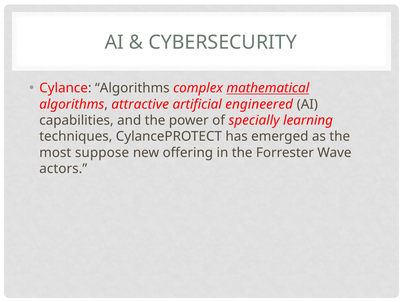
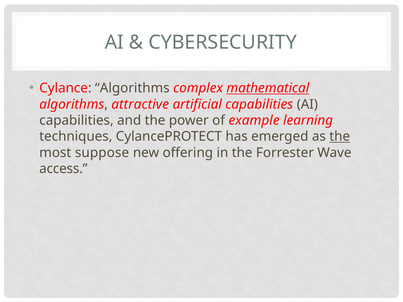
artificial engineered: engineered -> capabilities
specially: specially -> example
the at (340, 137) underline: none -> present
actors: actors -> access
